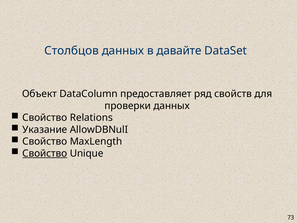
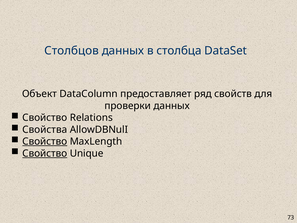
давайте: давайте -> столбца
Указание: Указание -> Свойства
Свойство at (45, 141) underline: none -> present
